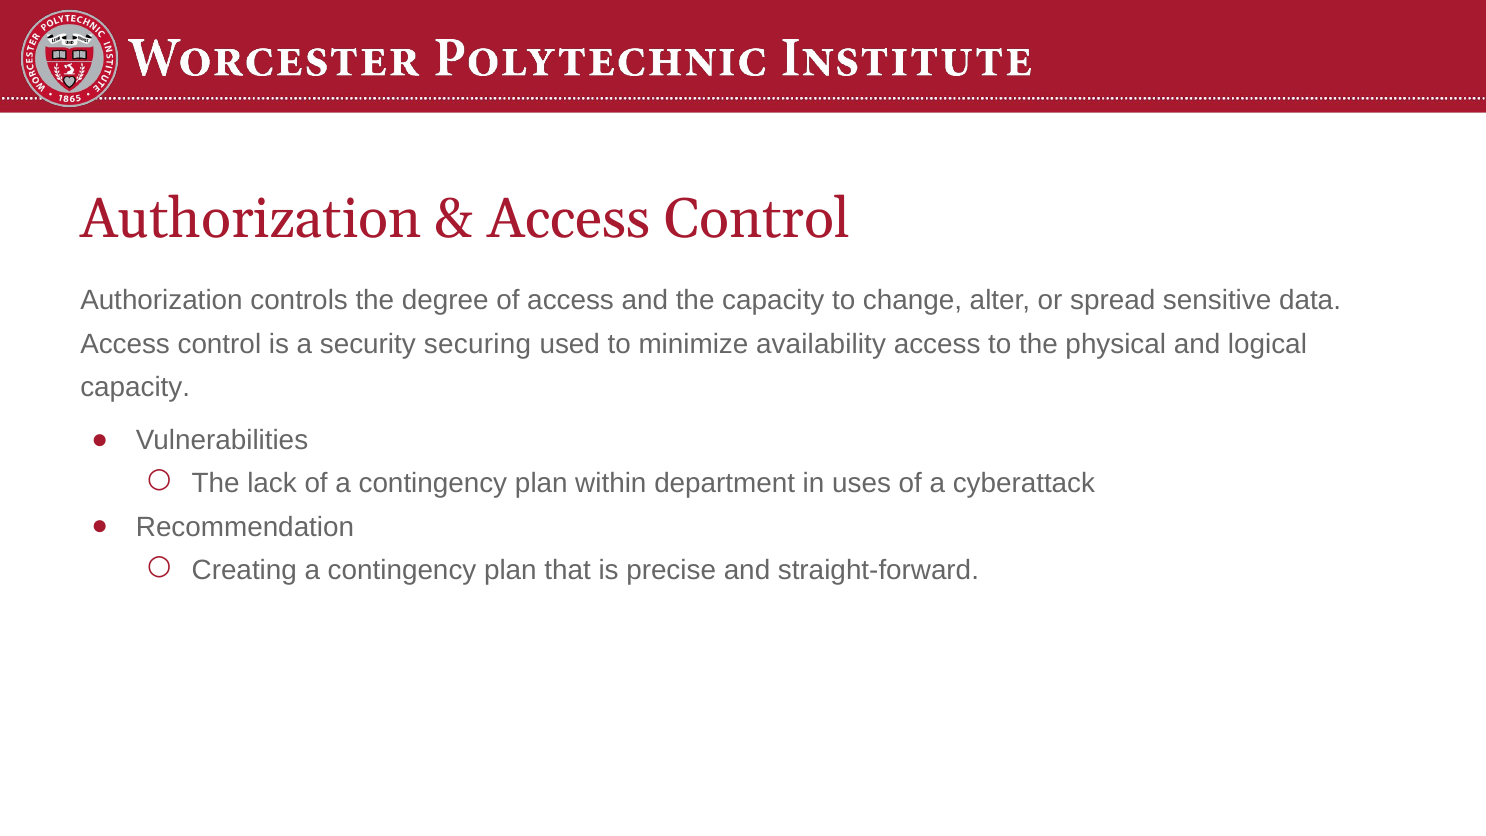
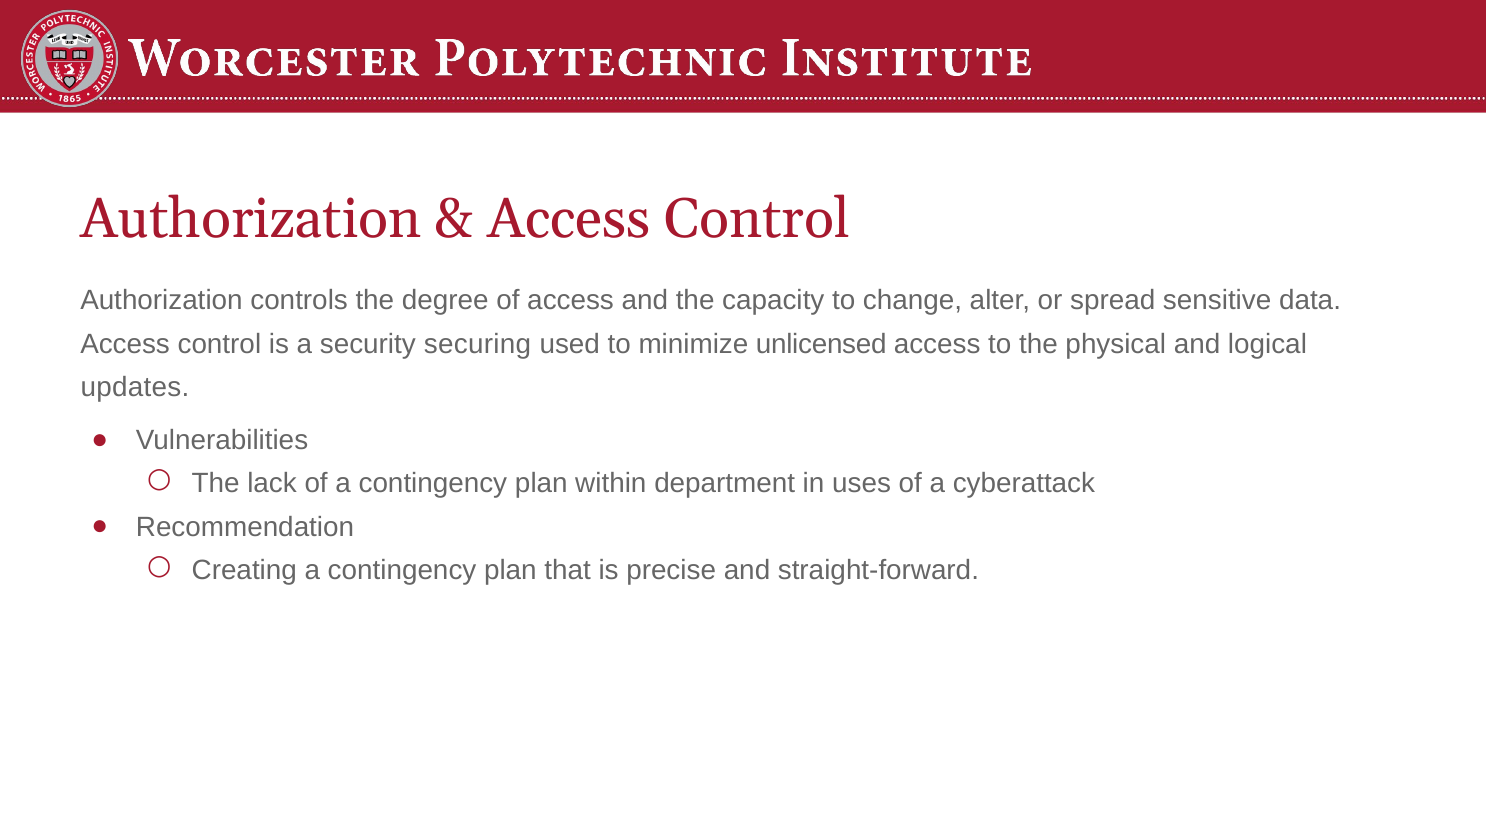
availability: availability -> unlicensed
capacity at (135, 388): capacity -> updates
